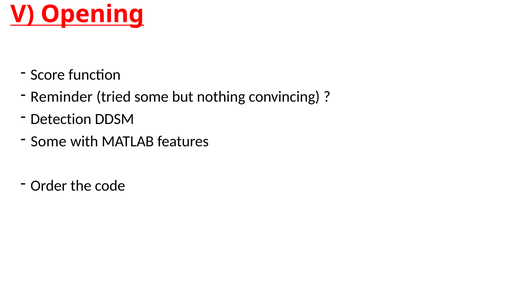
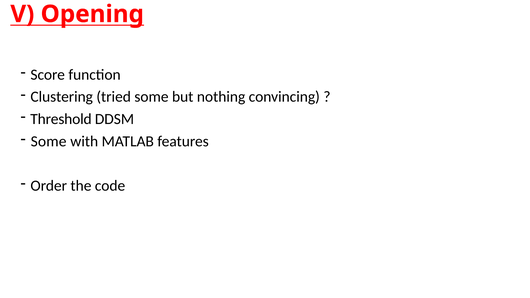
Reminder: Reminder -> Clustering
Detection: Detection -> Threshold
